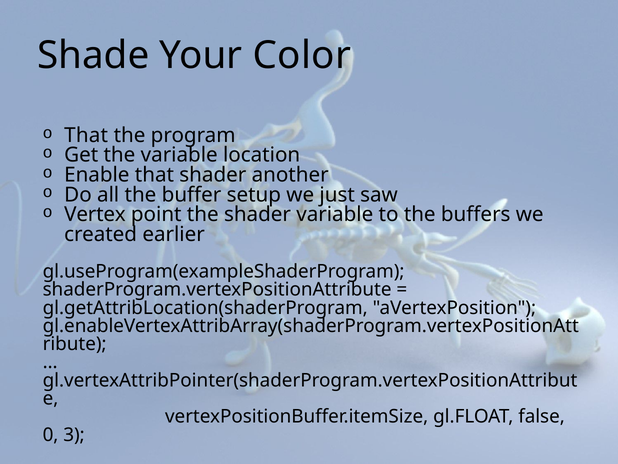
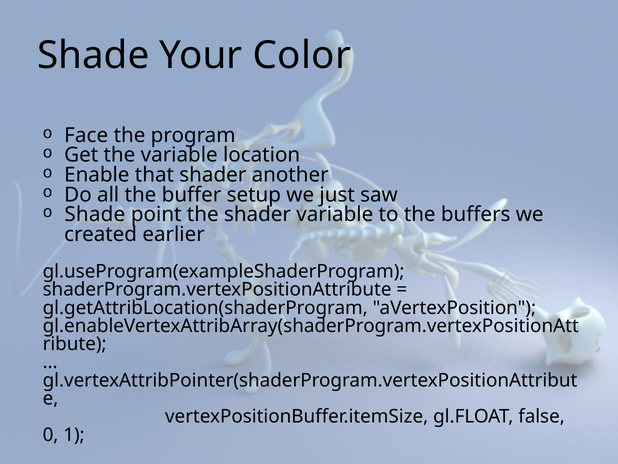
That at (86, 135): That -> Face
Vertex at (95, 214): Vertex -> Shade
3: 3 -> 1
